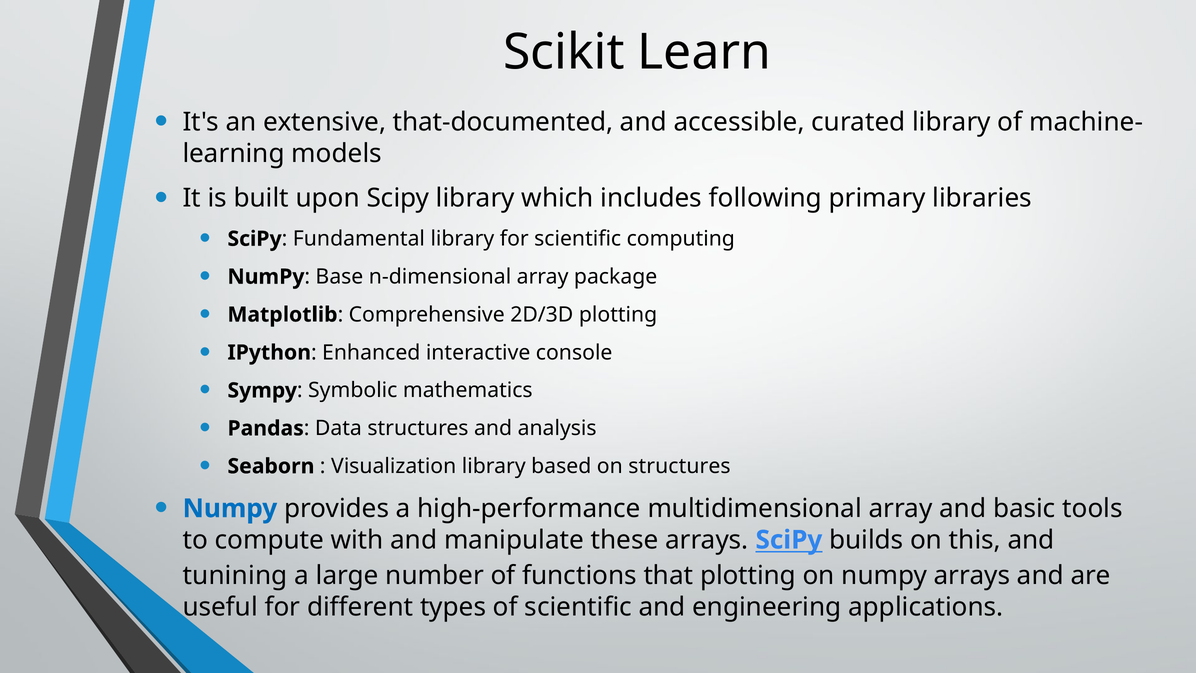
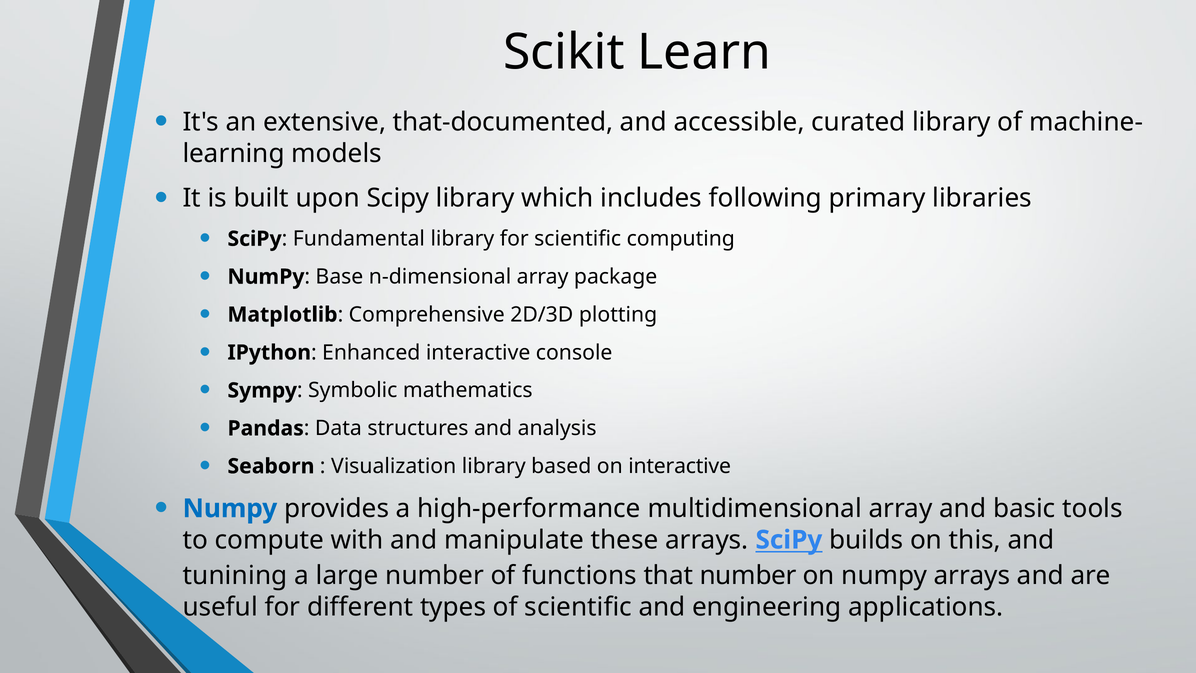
on structures: structures -> interactive
that plotting: plotting -> number
